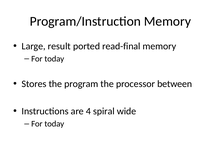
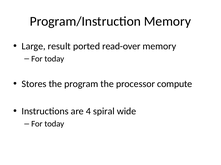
read-final: read-final -> read-over
between: between -> compute
